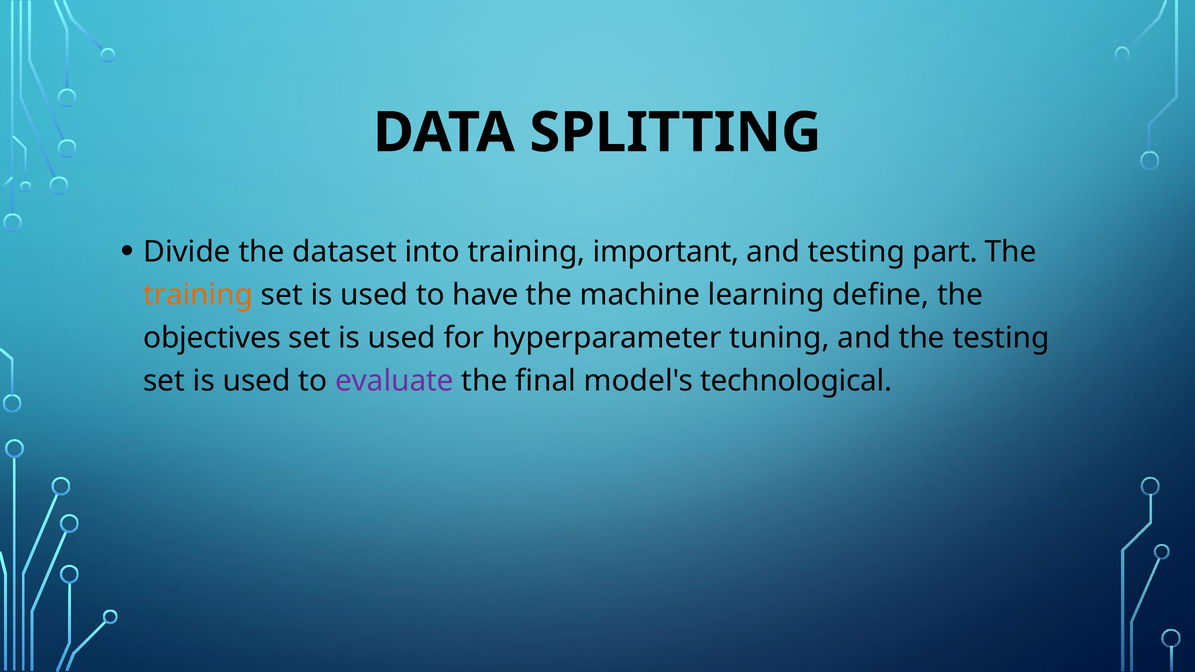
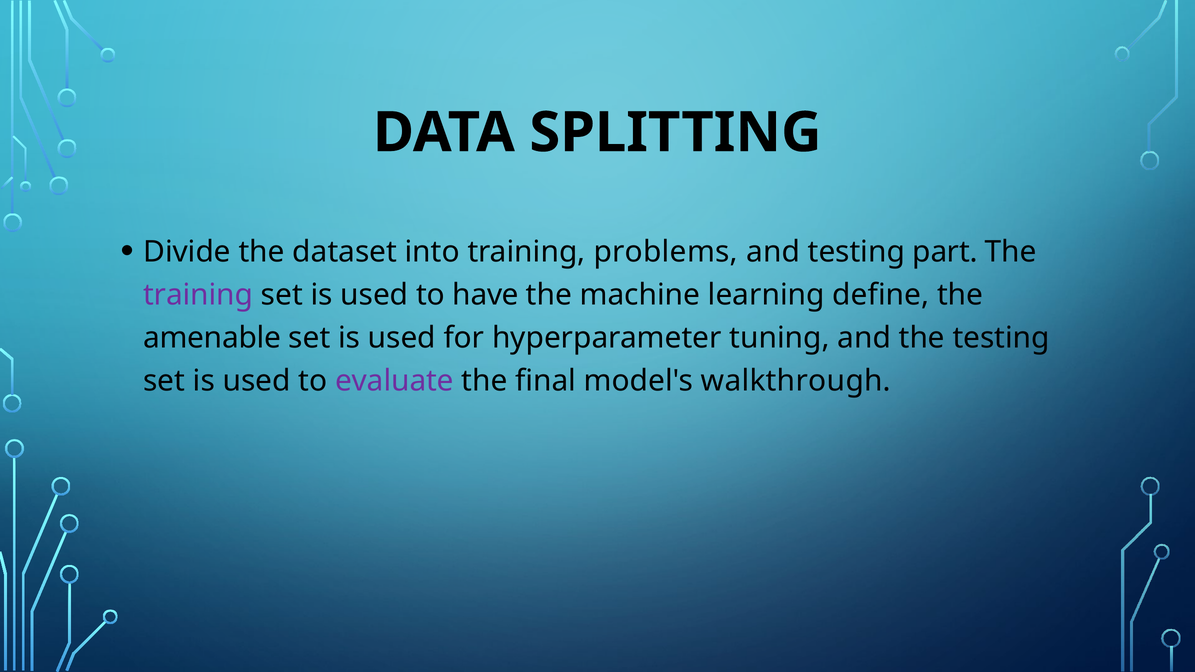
important: important -> problems
training at (198, 295) colour: orange -> purple
objectives: objectives -> amenable
technological: technological -> walkthrough
